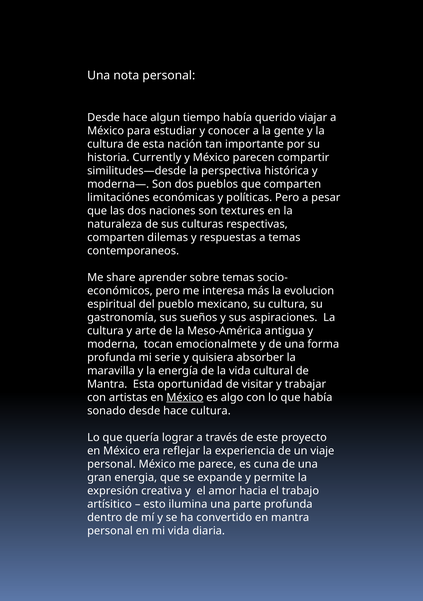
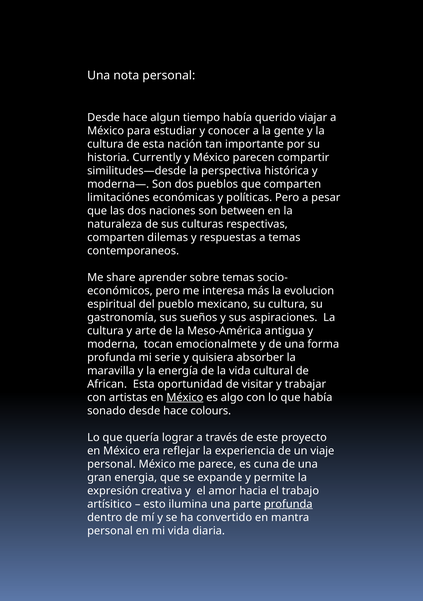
textures: textures -> between
Mantra at (107, 384): Mantra -> African
hace cultura: cultura -> colours
profunda at (288, 503) underline: none -> present
